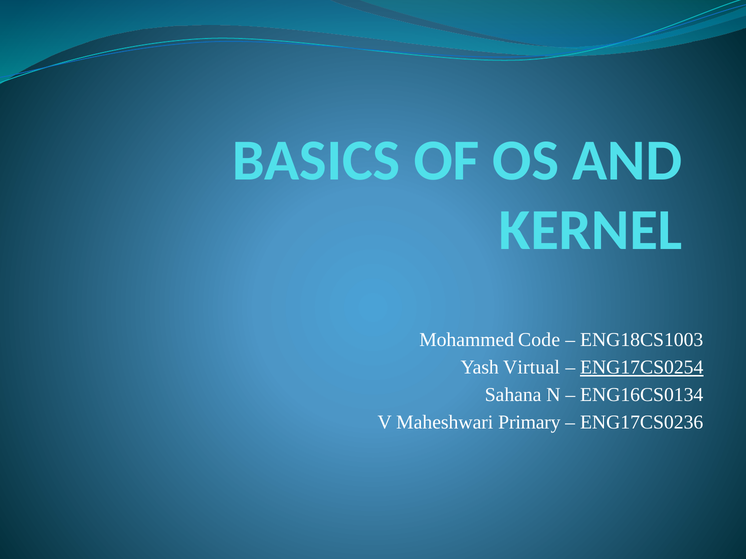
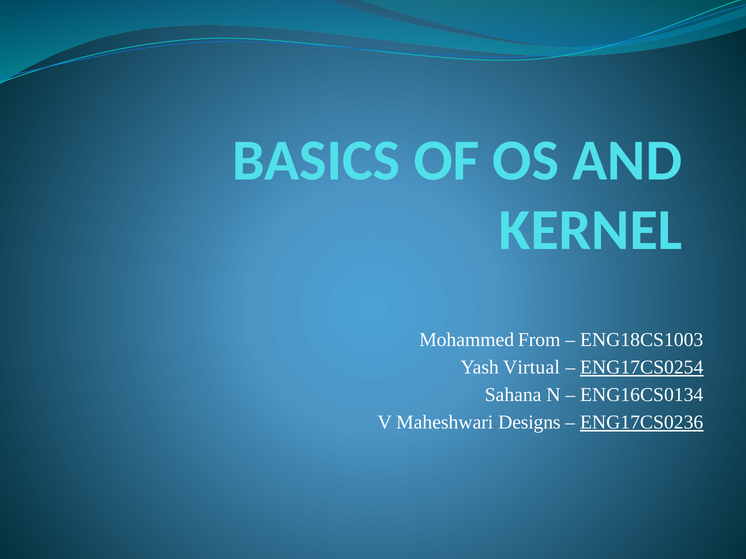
Code: Code -> From
Primary: Primary -> Designs
ENG17CS0236 underline: none -> present
